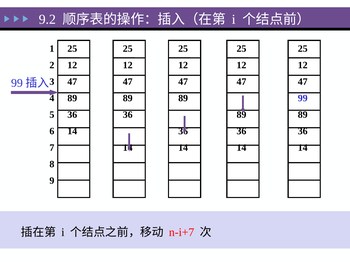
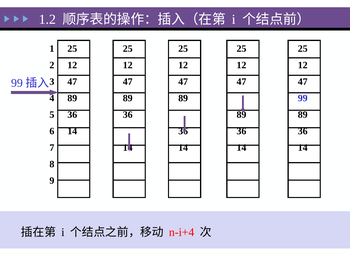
9.2: 9.2 -> 1.2
n-i+7: n-i+7 -> n-i+4
